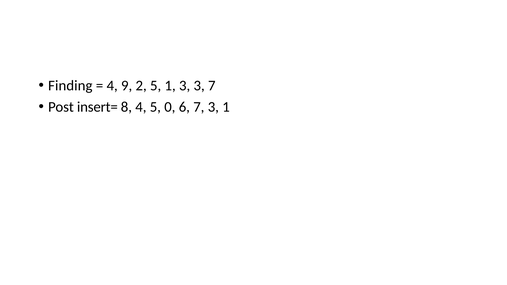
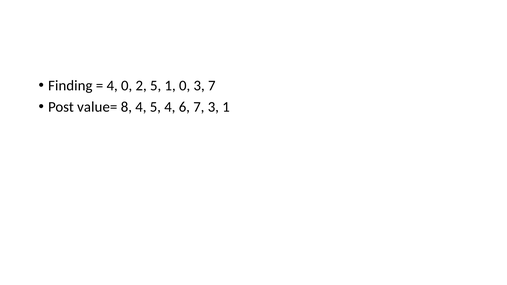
4 9: 9 -> 0
1 3: 3 -> 0
insert=: insert= -> value=
5 0: 0 -> 4
